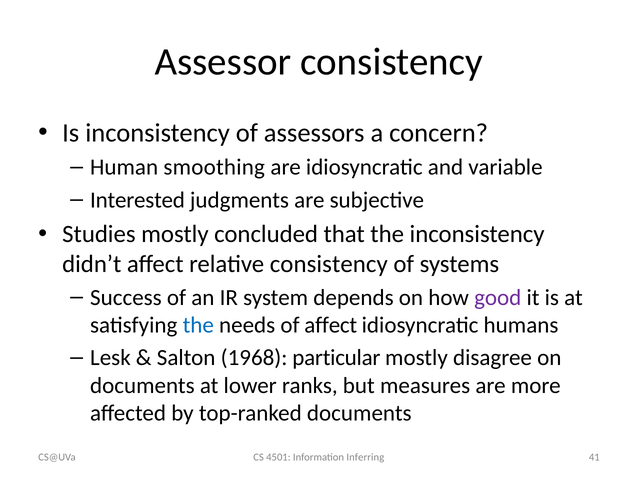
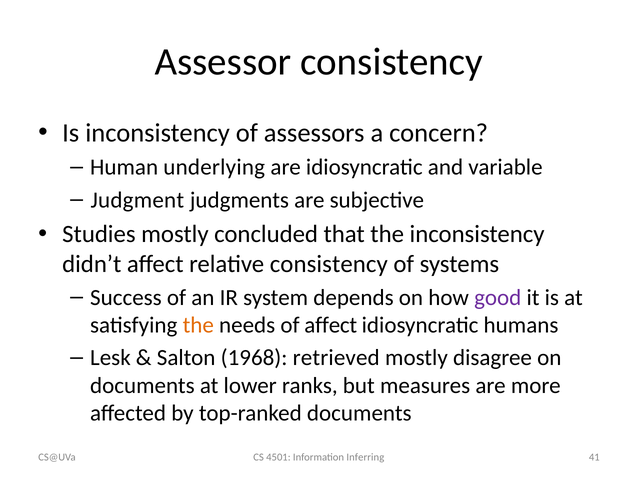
smoothing: smoothing -> underlying
Interested: Interested -> Judgment
the at (198, 325) colour: blue -> orange
particular: particular -> retrieved
